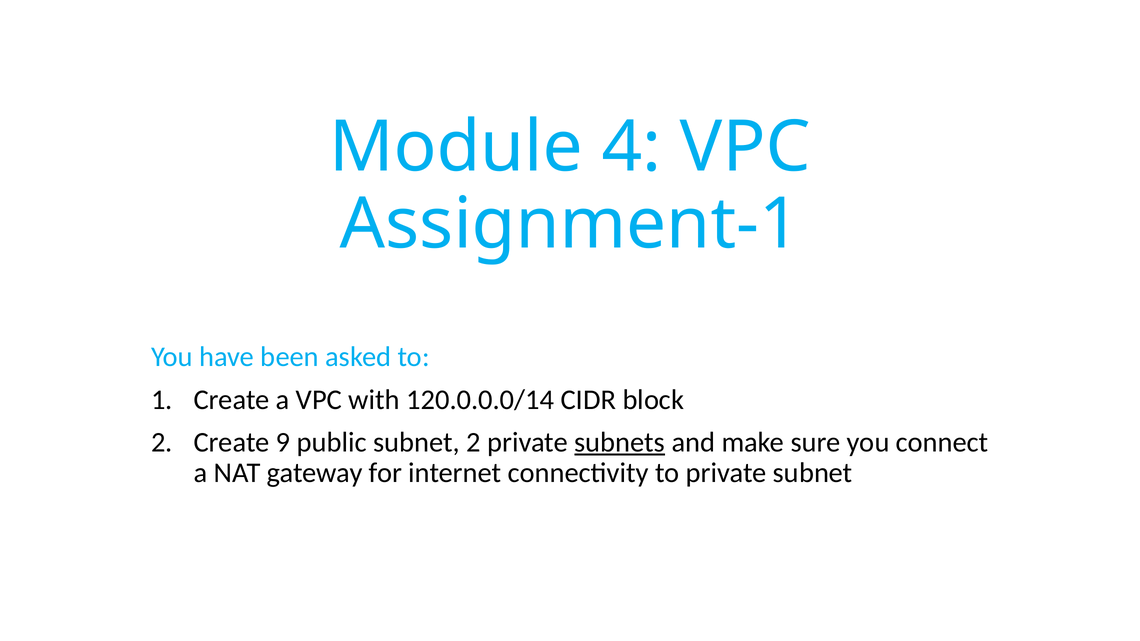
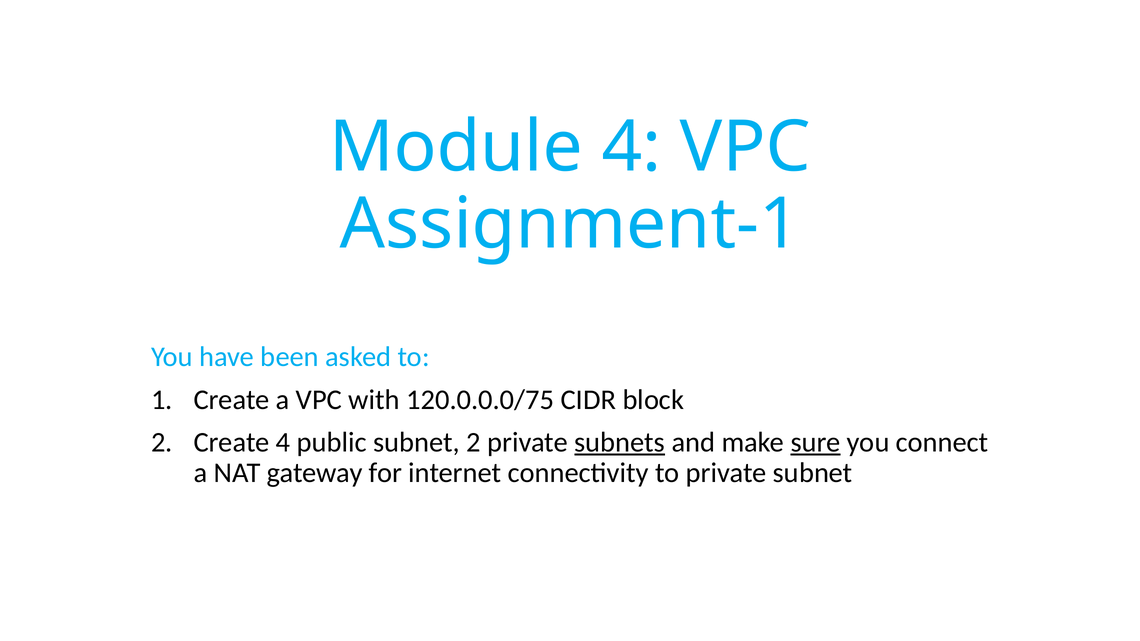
120.0.0.0/14: 120.0.0.0/14 -> 120.0.0.0/75
Create 9: 9 -> 4
sure underline: none -> present
